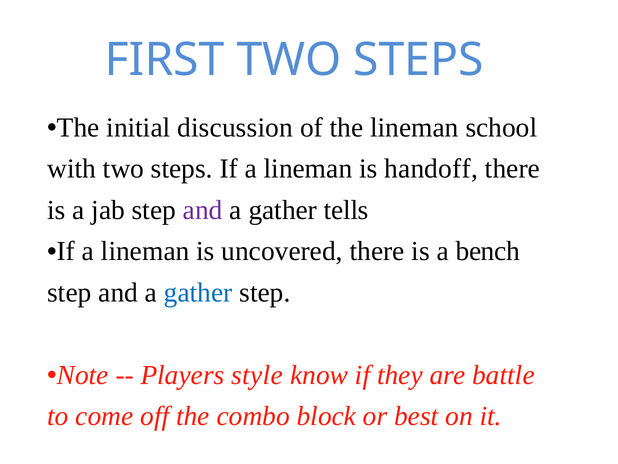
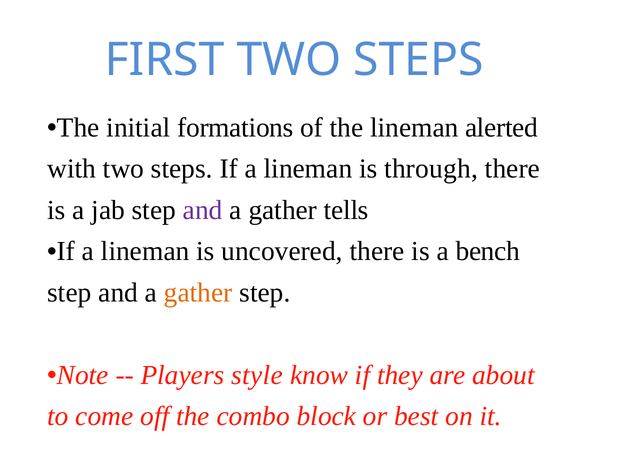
discussion: discussion -> formations
school: school -> alerted
handoff: handoff -> through
gather at (198, 292) colour: blue -> orange
battle: battle -> about
